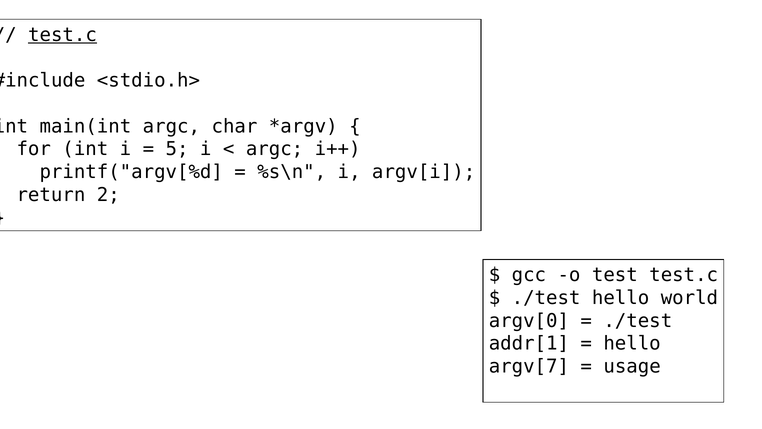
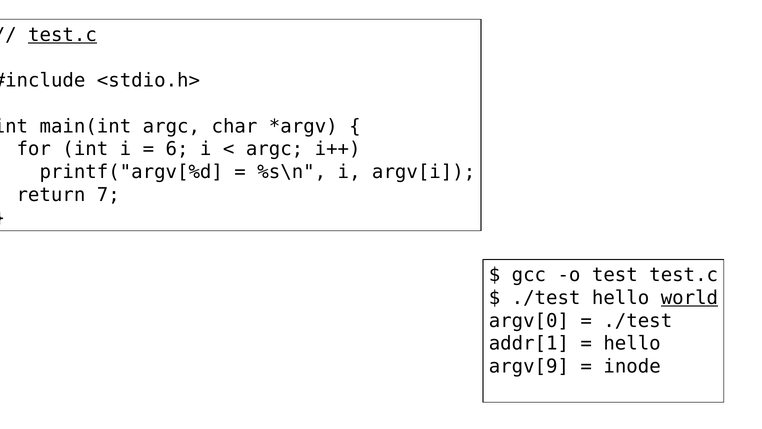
5: 5 -> 6
2: 2 -> 7
world underline: none -> present
argv[7: argv[7 -> argv[9
usage: usage -> inode
